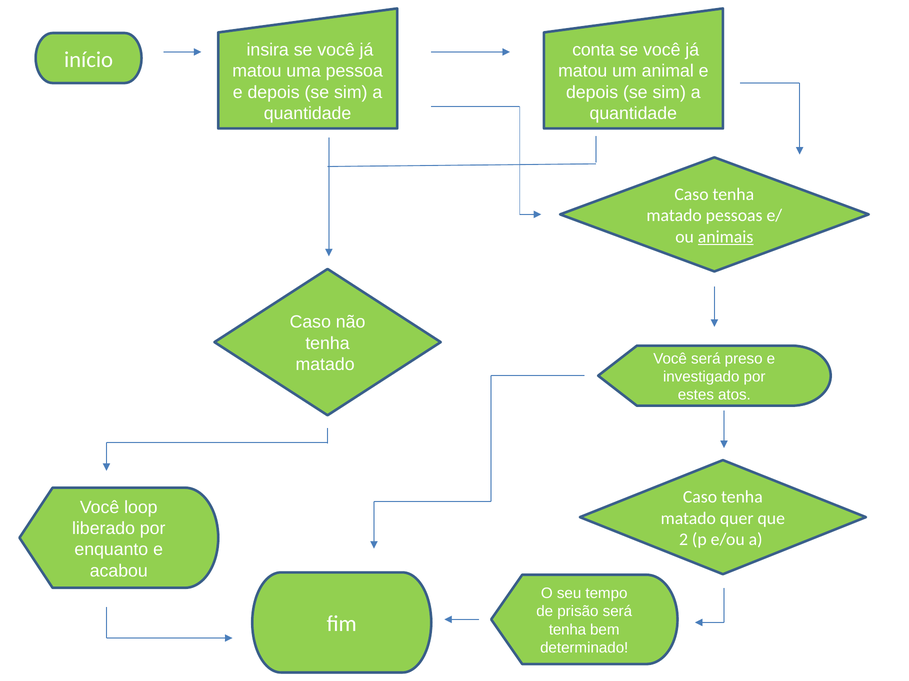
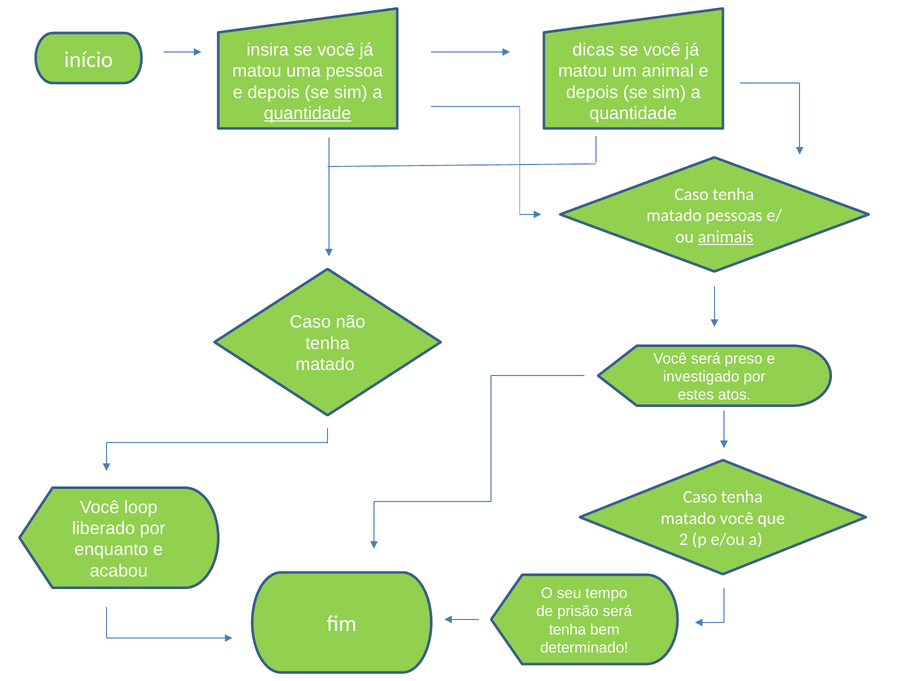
conta: conta -> dicas
quantidade at (308, 114) underline: none -> present
quer at (737, 519): quer -> você
